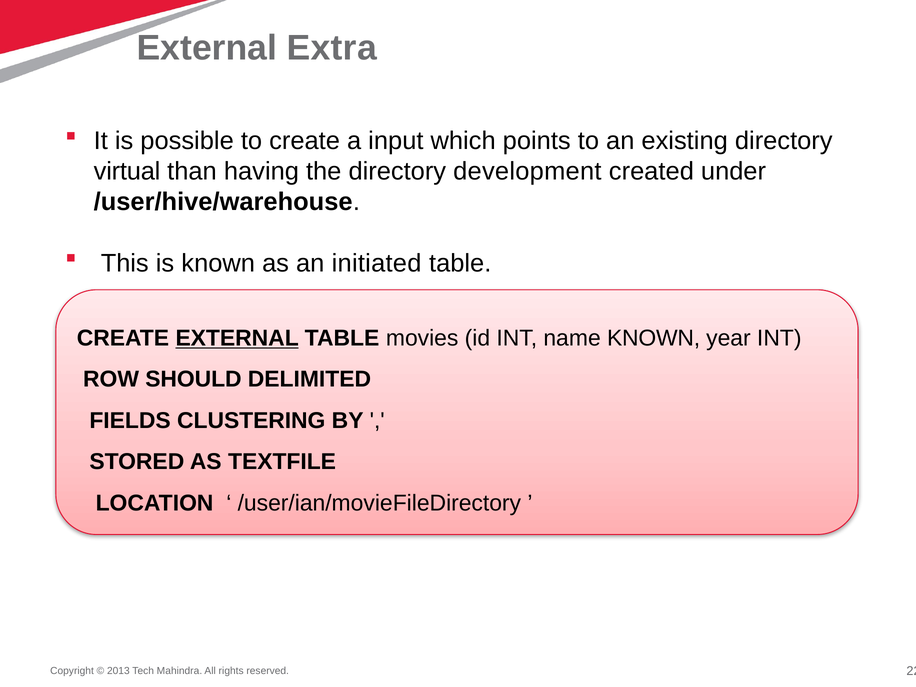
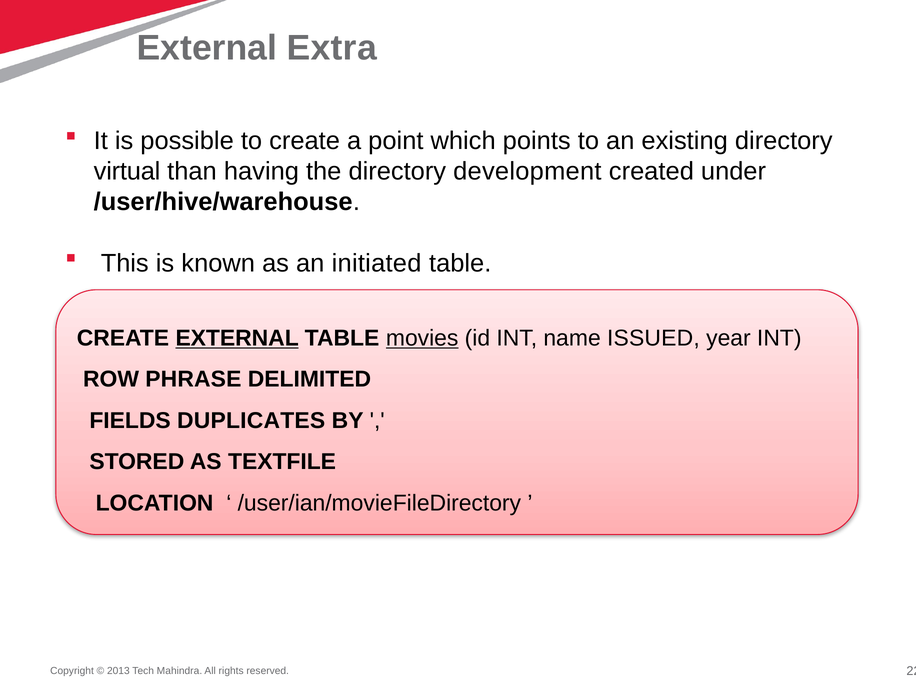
input: input -> point
movies underline: none -> present
name KNOWN: KNOWN -> ISSUED
SHOULD: SHOULD -> PHRASE
CLUSTERING: CLUSTERING -> DUPLICATES
